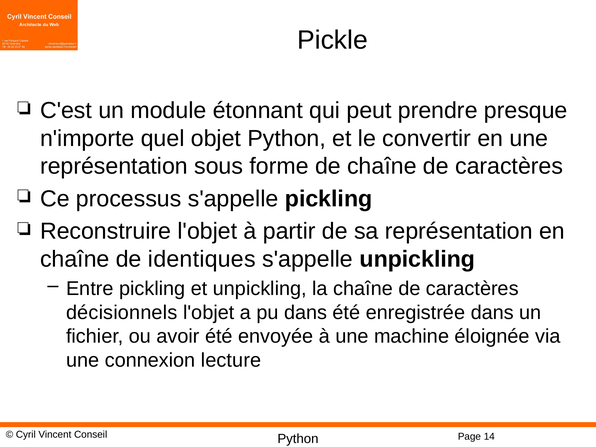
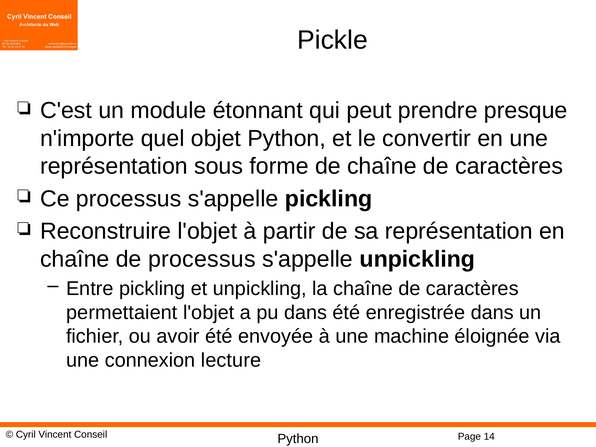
de identiques: identiques -> processus
décisionnels: décisionnels -> permettaient
